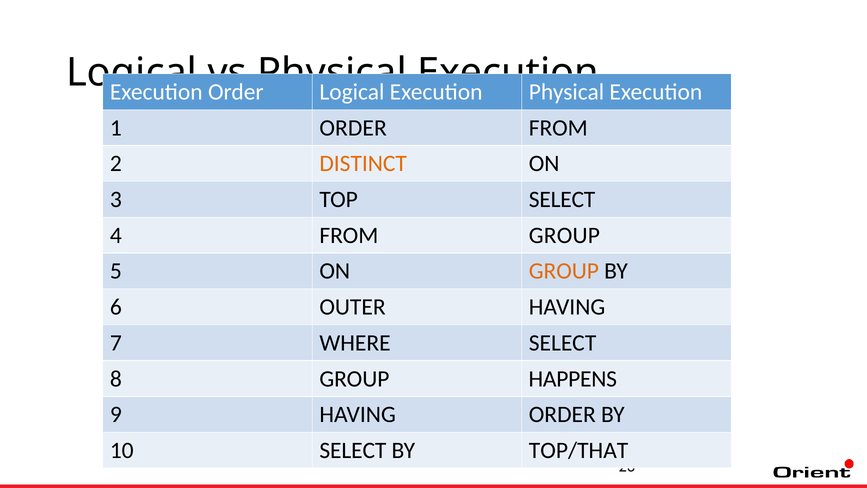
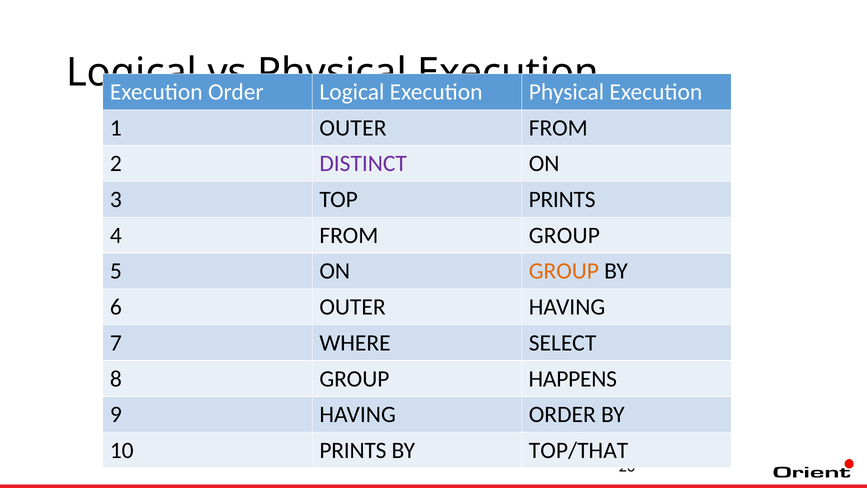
1 ORDER: ORDER -> OUTER
DISTINCT colour: orange -> purple
TOP SELECT: SELECT -> PRINTS
10 SELECT: SELECT -> PRINTS
